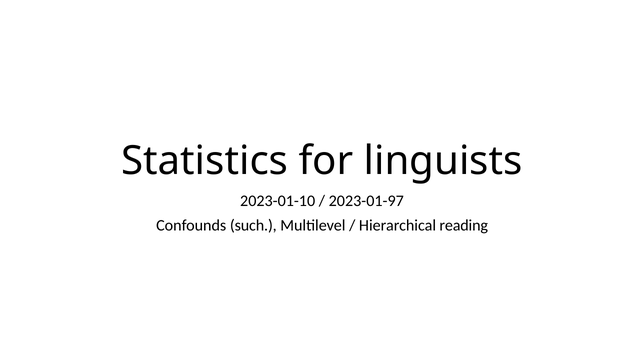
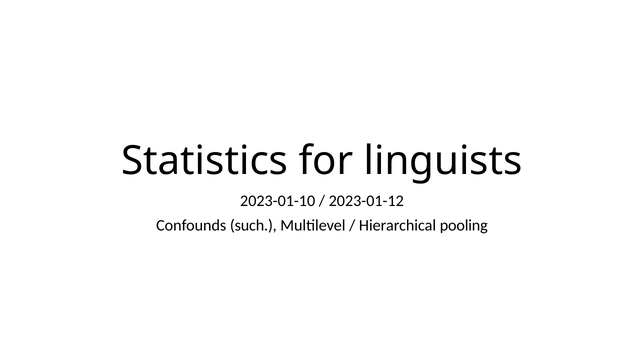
2023-01-97: 2023-01-97 -> 2023-01-12
reading: reading -> pooling
